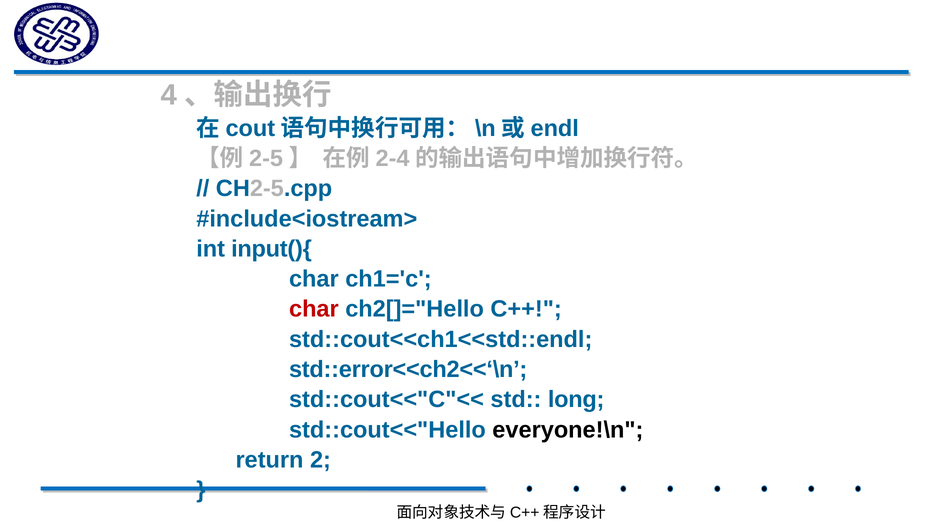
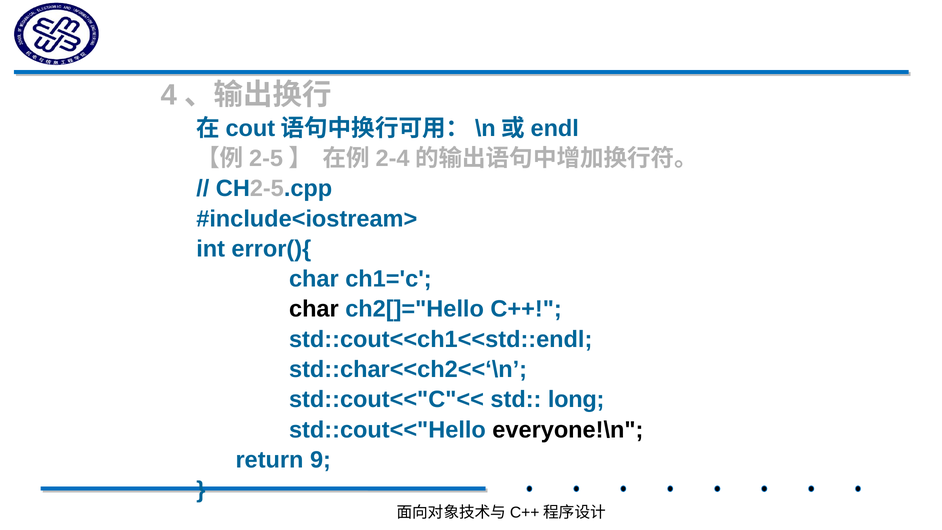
input(){: input(){ -> error(){
char at (314, 309) colour: red -> black
std::error<<ch2<<‘\n: std::error<<ch2<<‘\n -> std::char<<ch2<<‘\n
2: 2 -> 9
